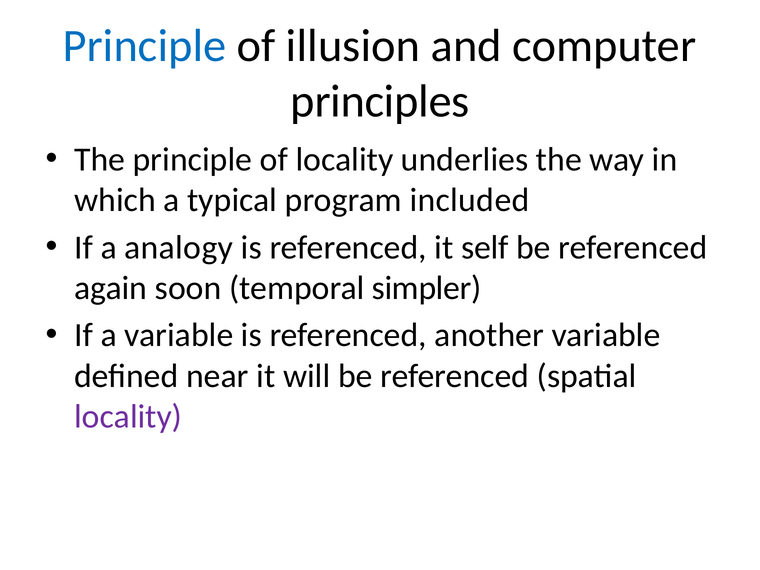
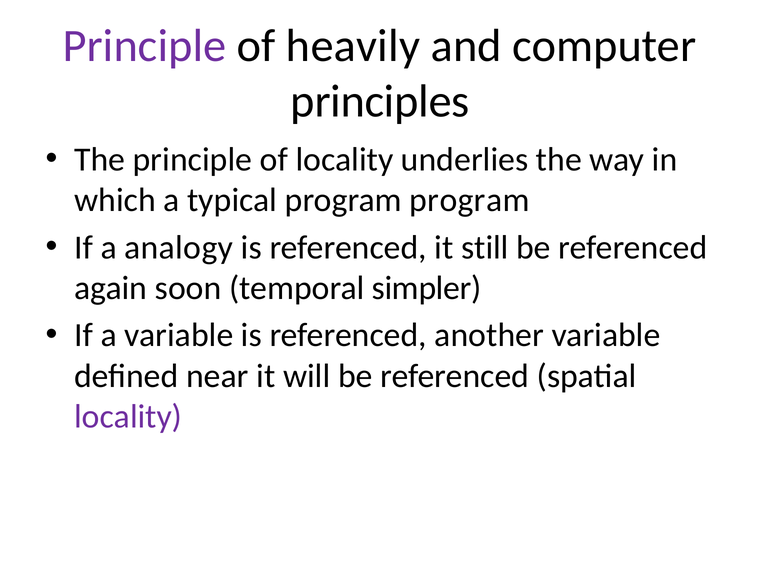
Principle at (144, 46) colour: blue -> purple
illusion: illusion -> heavily
program included: included -> program
self: self -> still
